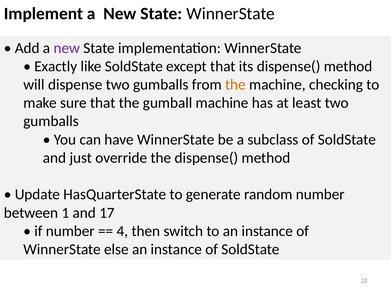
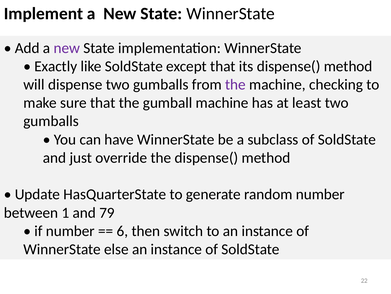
the at (235, 84) colour: orange -> purple
17: 17 -> 79
4: 4 -> 6
